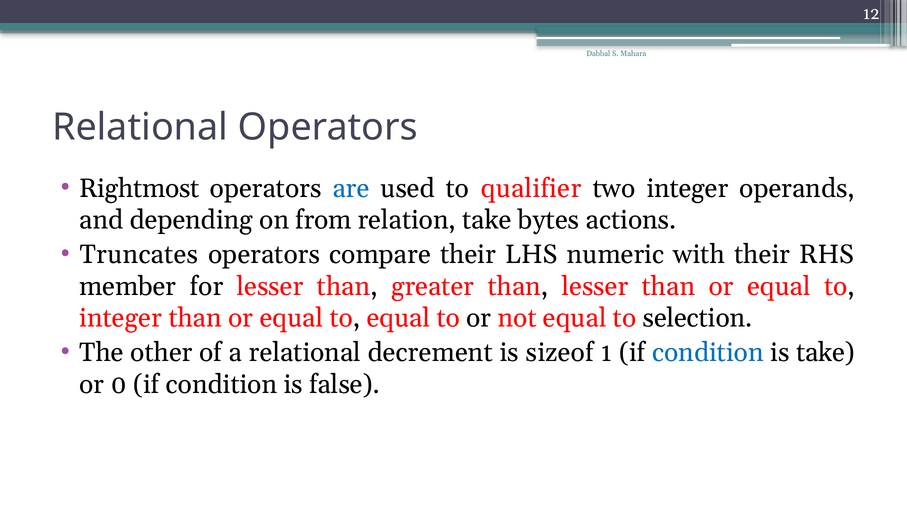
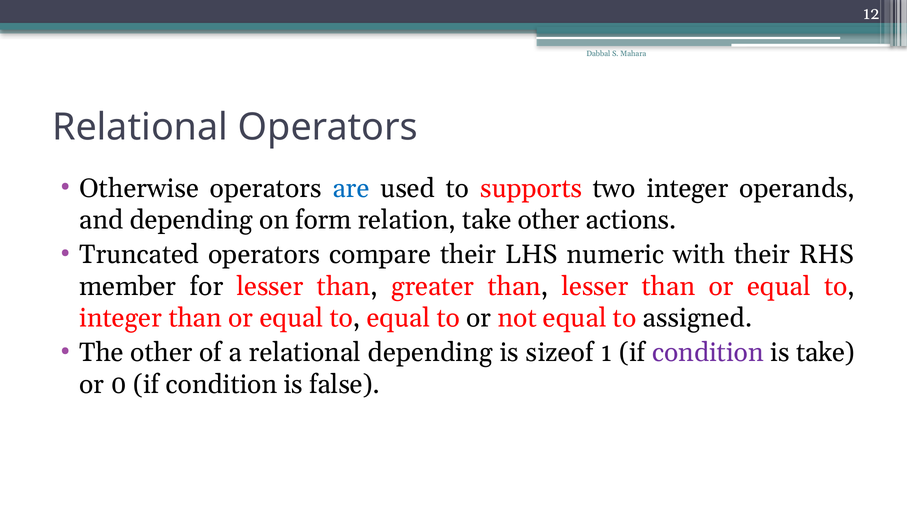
Rightmost: Rightmost -> Otherwise
qualifier: qualifier -> supports
from: from -> form
take bytes: bytes -> other
Truncates: Truncates -> Truncated
selection: selection -> assigned
relational decrement: decrement -> depending
condition at (708, 353) colour: blue -> purple
